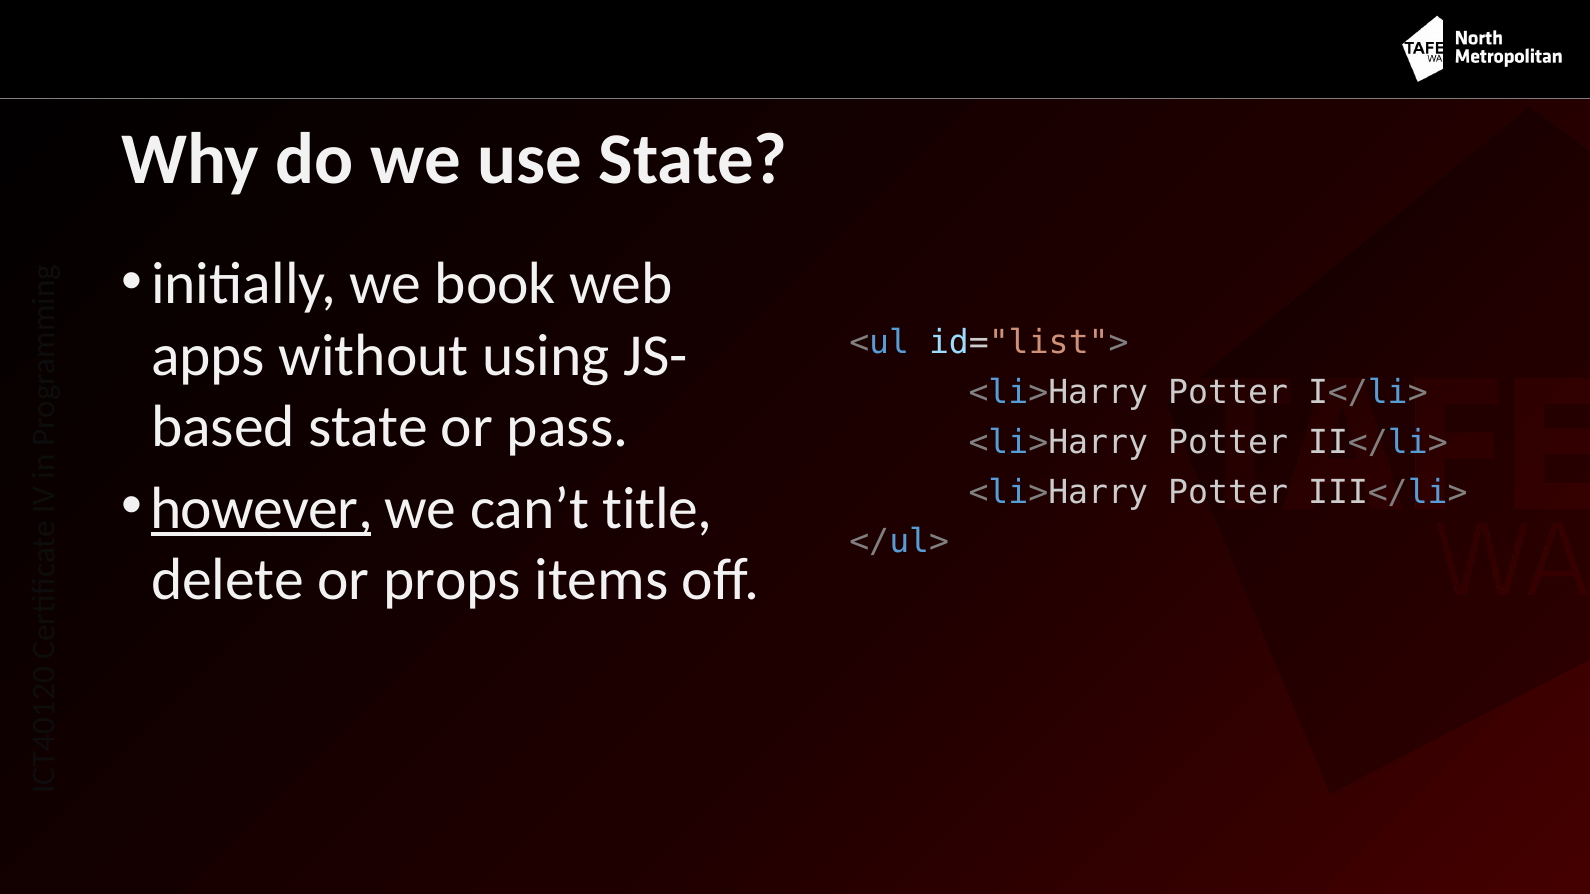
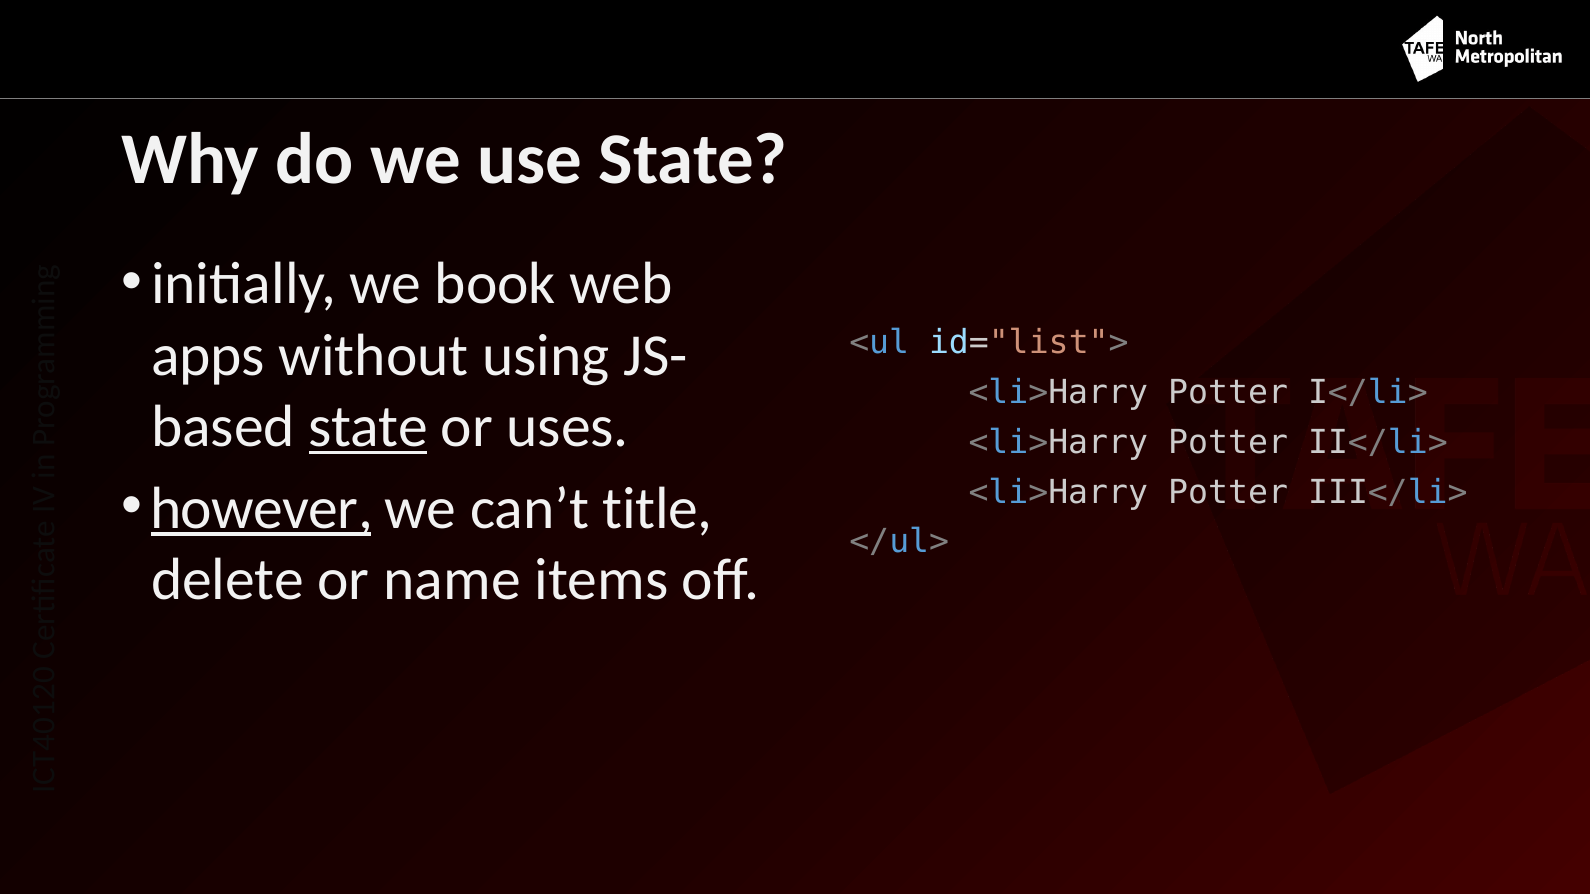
state at (368, 427) underline: none -> present
pass: pass -> uses
props: props -> name
